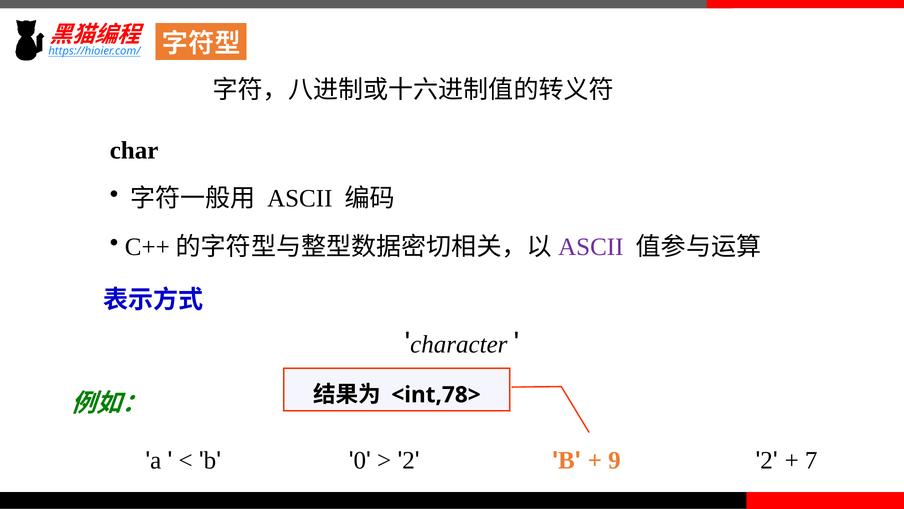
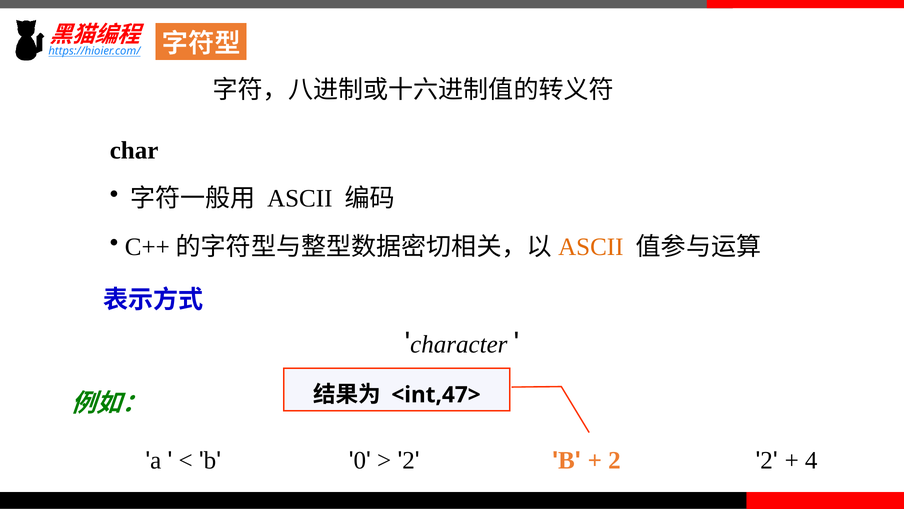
ASCII at (591, 247) colour: purple -> orange
<int,78>: <int,78> -> <int,47>
9 at (615, 460): 9 -> 2
7: 7 -> 4
